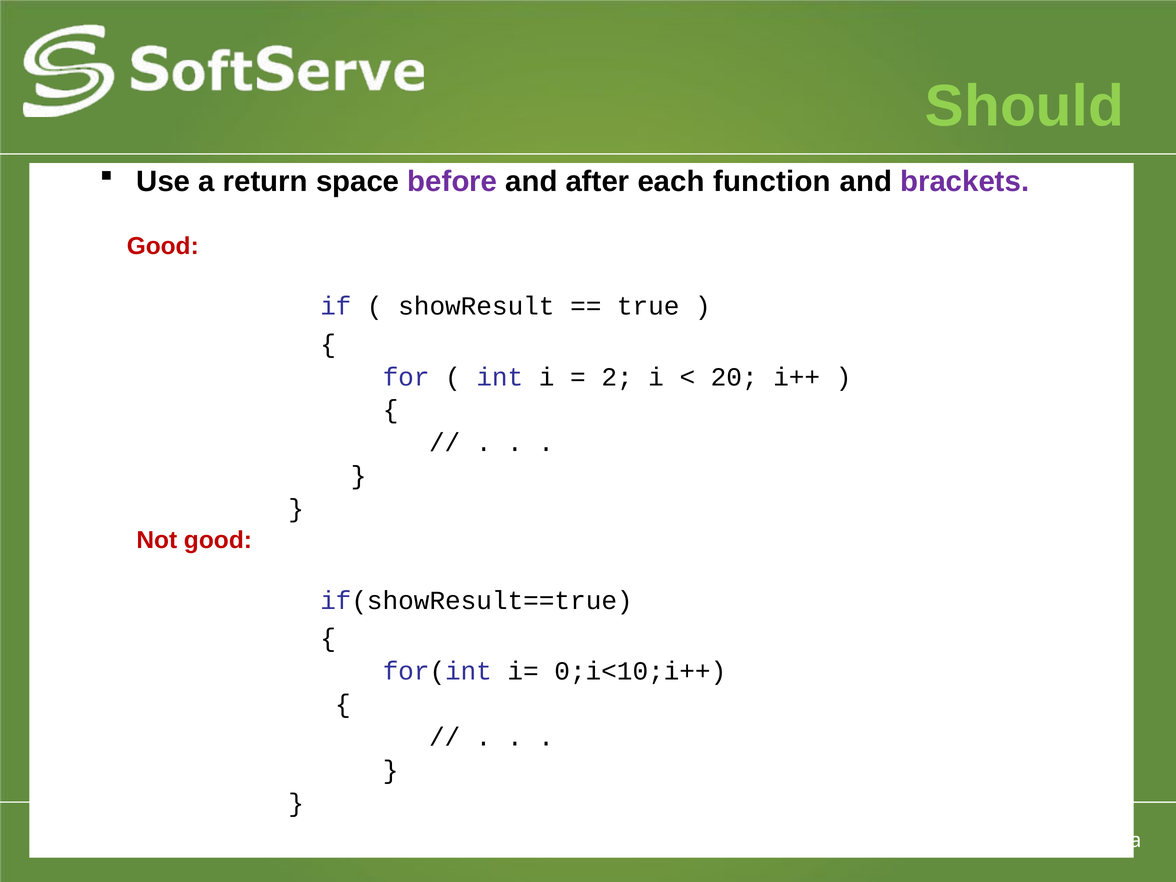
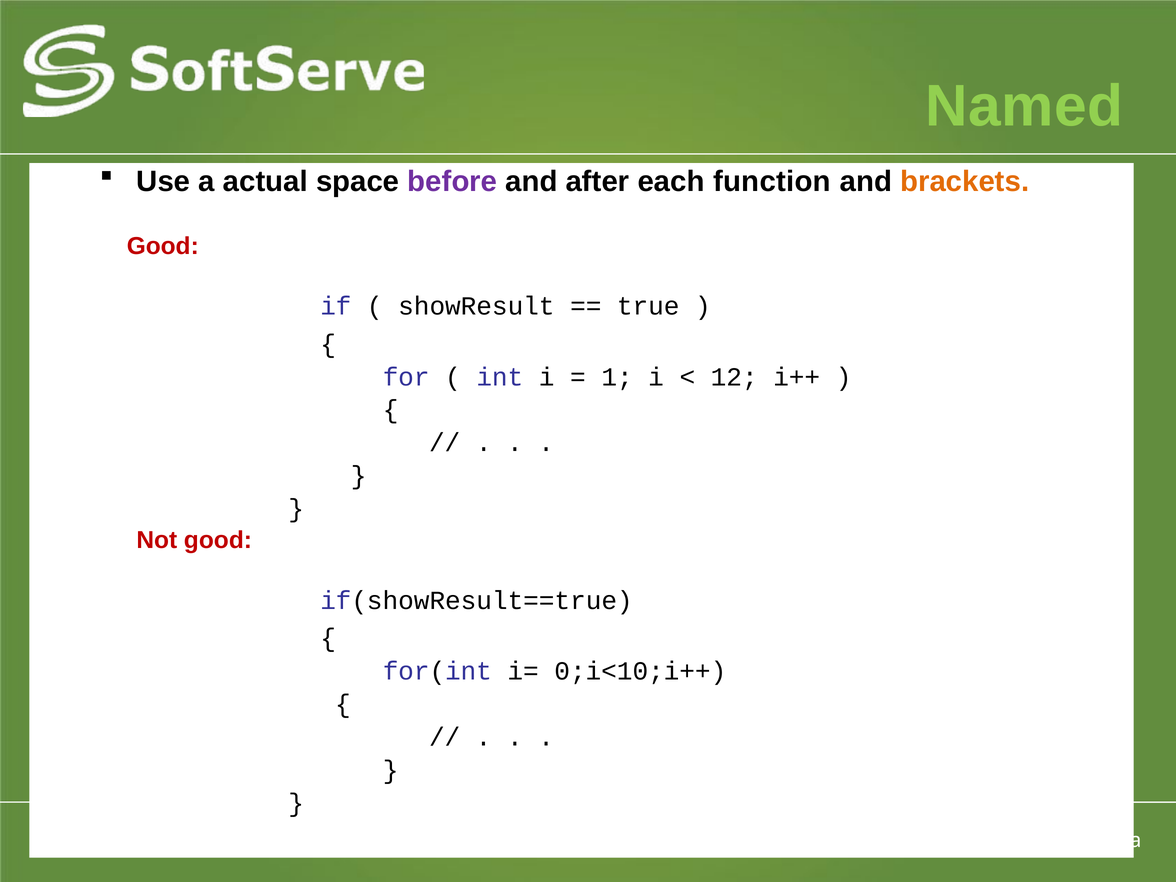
Should: Should -> Named
return: return -> actual
brackets colour: purple -> orange
2: 2 -> 1
20: 20 -> 12
